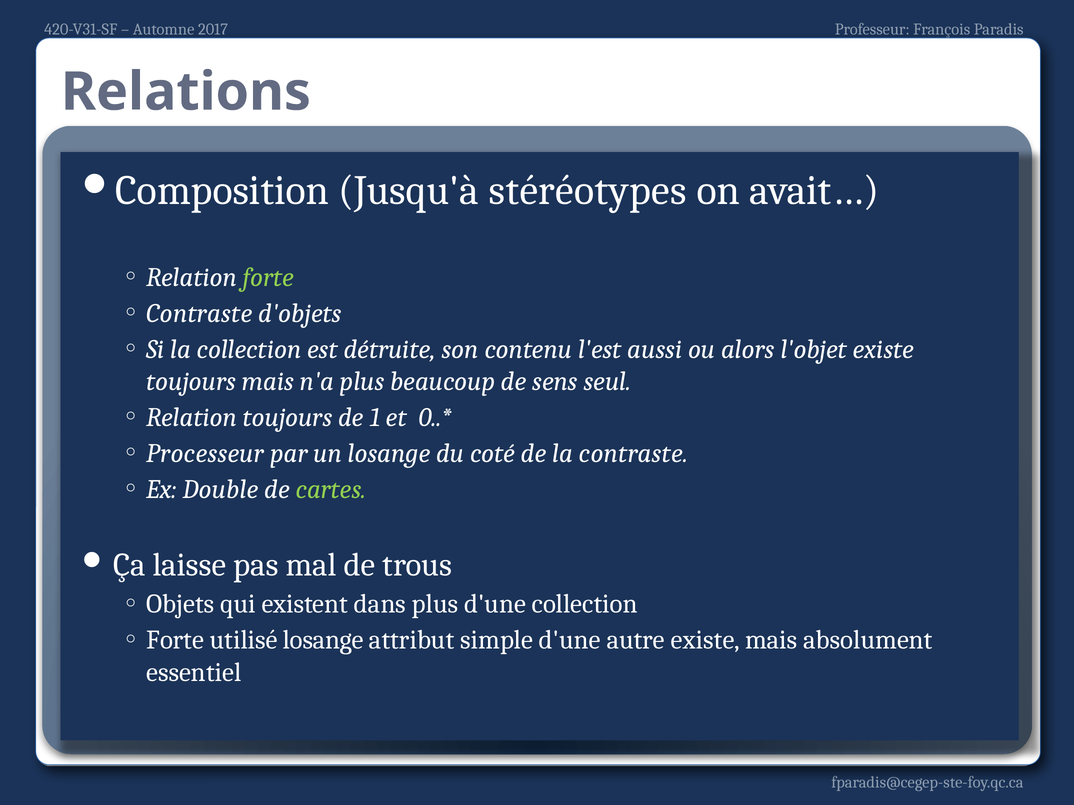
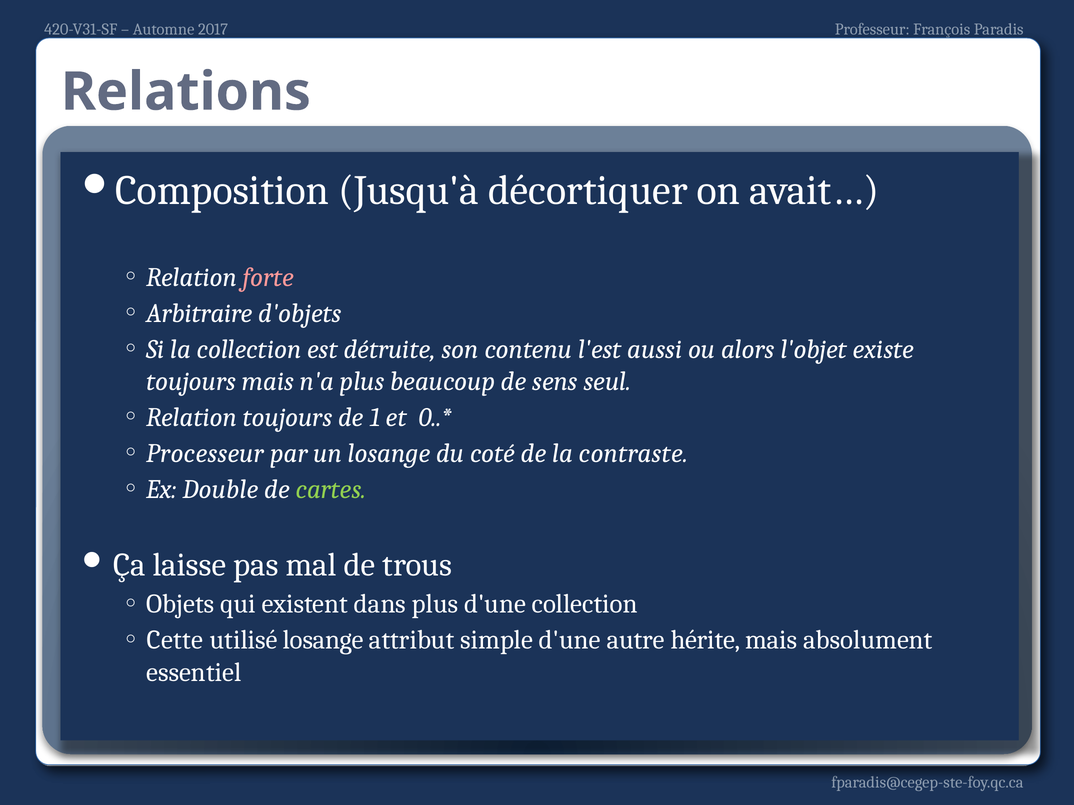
stéréotypes: stéréotypes -> décortiquer
forte at (268, 278) colour: light green -> pink
Contraste at (199, 314): Contraste -> Arbitraire
Forte at (175, 640): Forte -> Cette
autre existe: existe -> hérite
